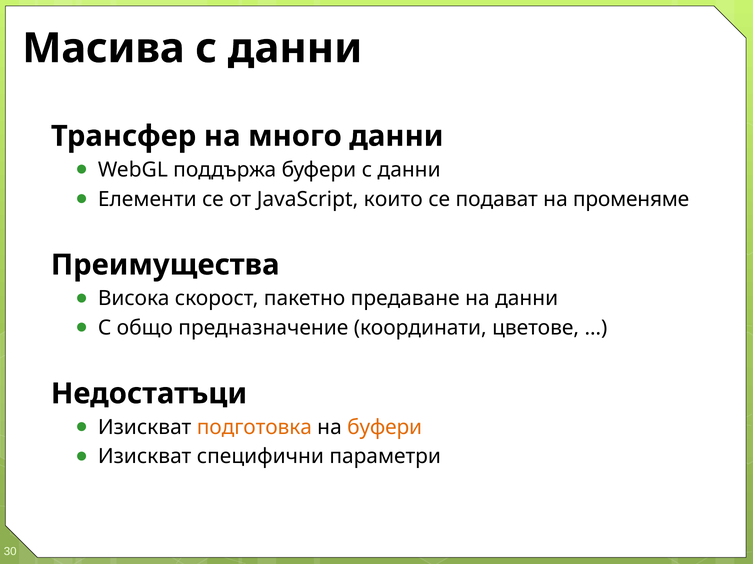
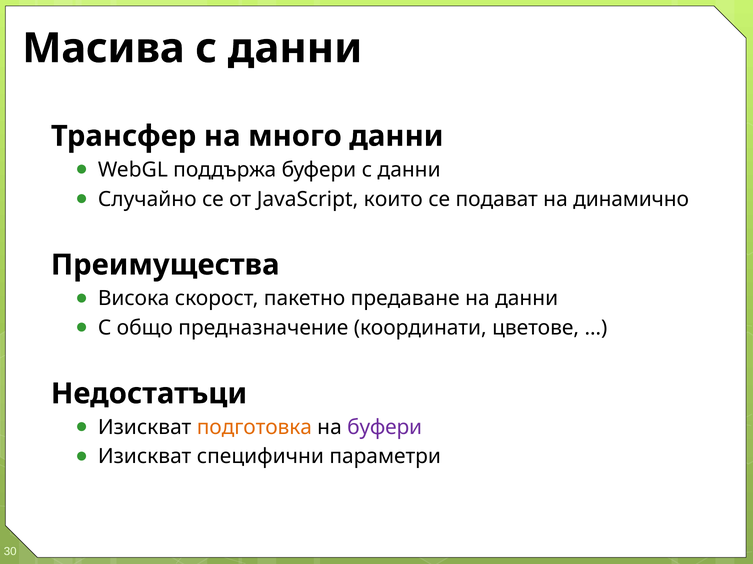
Елементи: Елементи -> Случайно
променяме: променяме -> динамично
буфери at (385, 428) colour: orange -> purple
